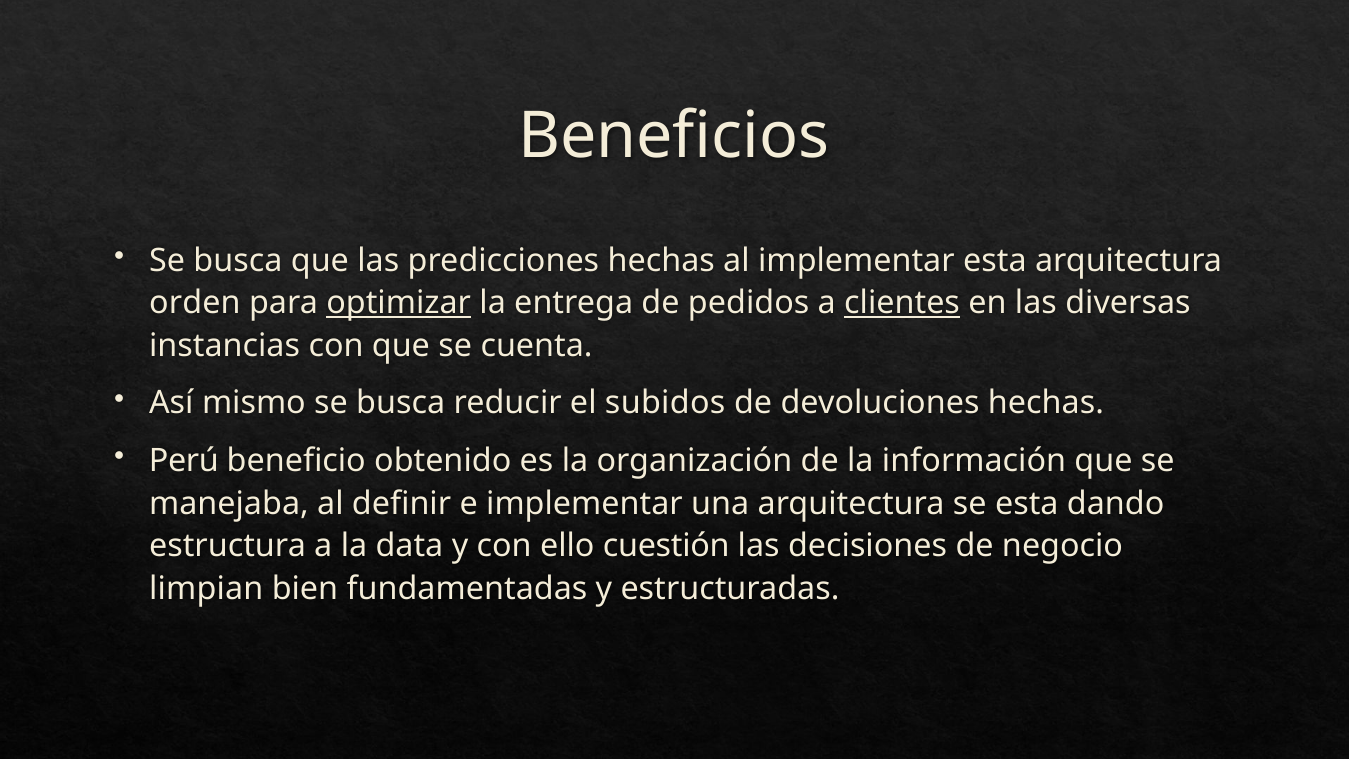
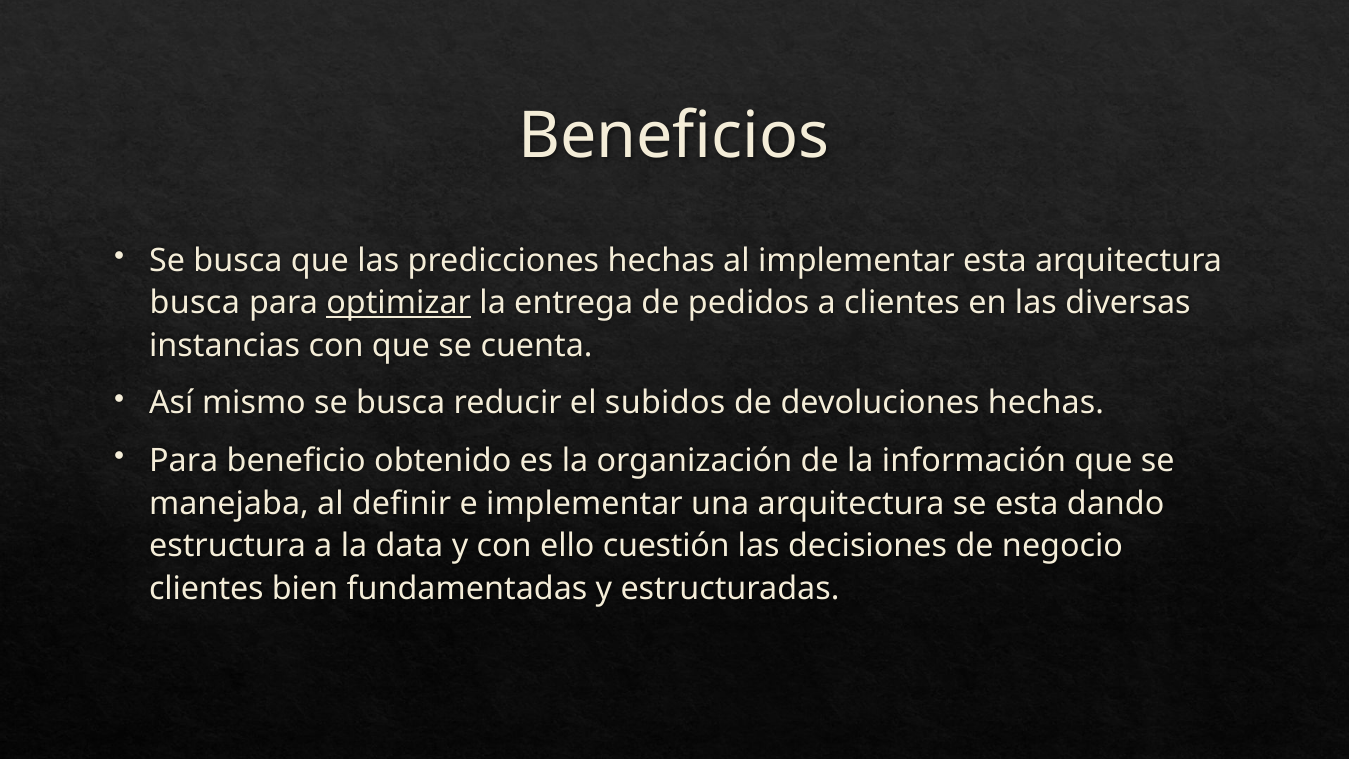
orden at (195, 303): orden -> busca
clientes at (902, 303) underline: present -> none
Perú at (184, 461): Perú -> Para
limpian at (206, 588): limpian -> clientes
